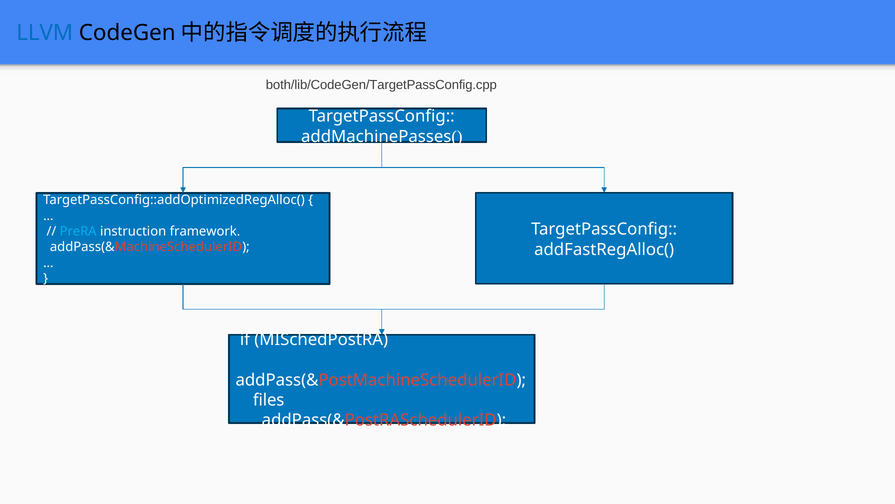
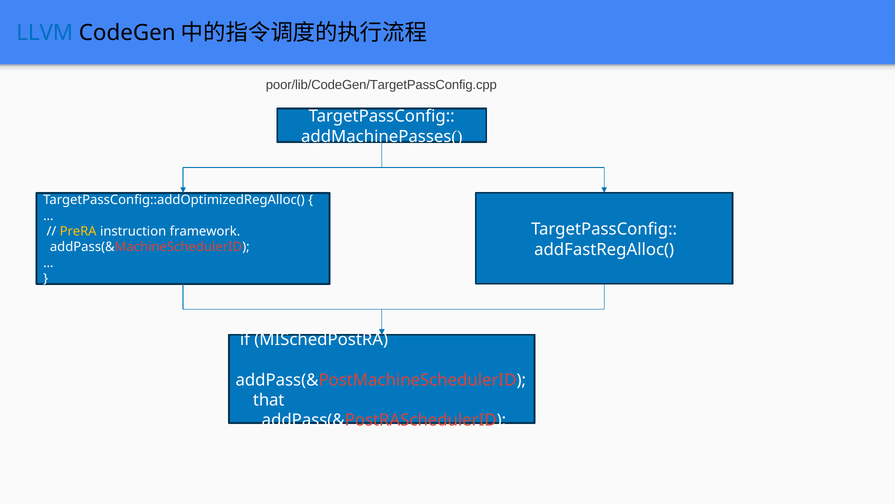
both/lib/CodeGen/TargetPassConfig.cpp: both/lib/CodeGen/TargetPassConfig.cpp -> poor/lib/CodeGen/TargetPassConfig.cpp
PreRA colour: light blue -> yellow
files: files -> that
